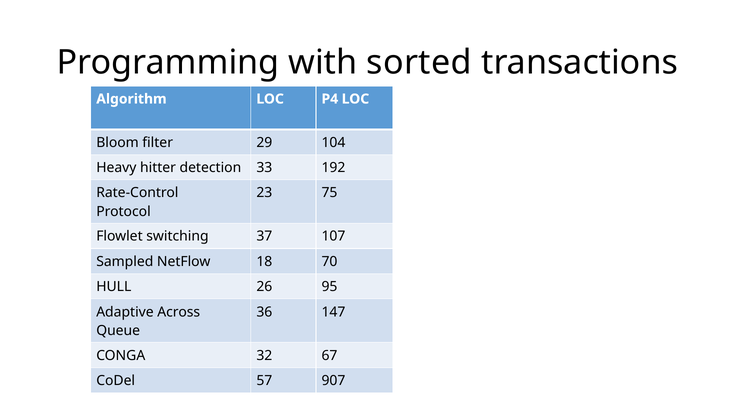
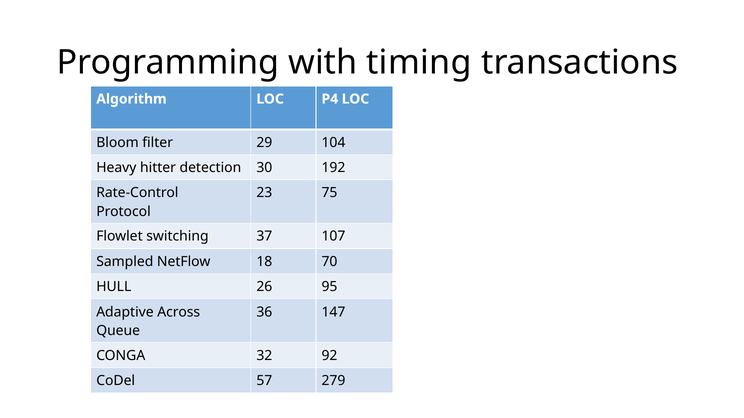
sorted: sorted -> timing
33: 33 -> 30
67: 67 -> 92
907: 907 -> 279
